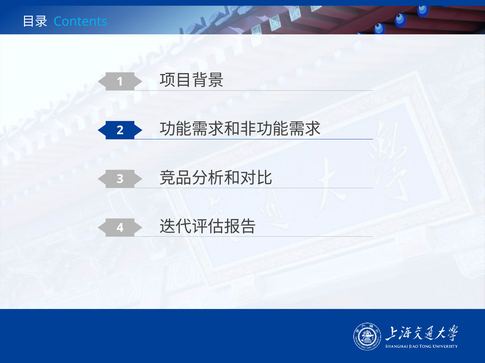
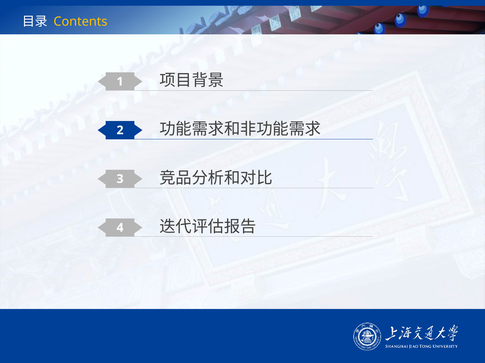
Contents colour: light blue -> yellow
